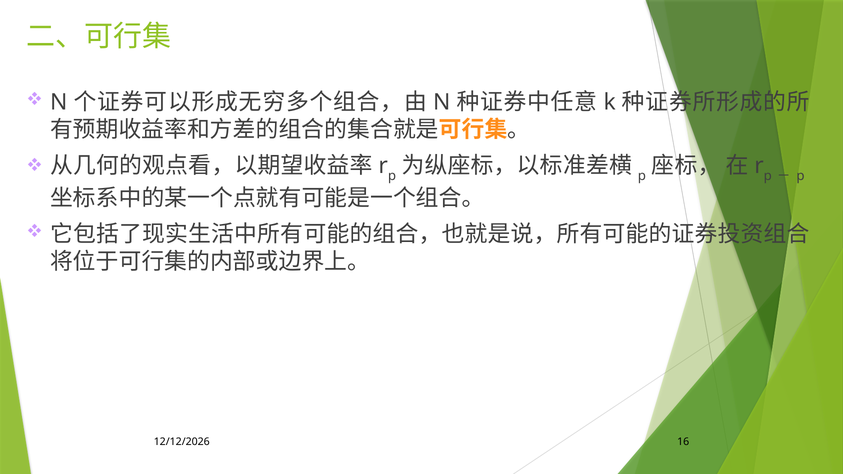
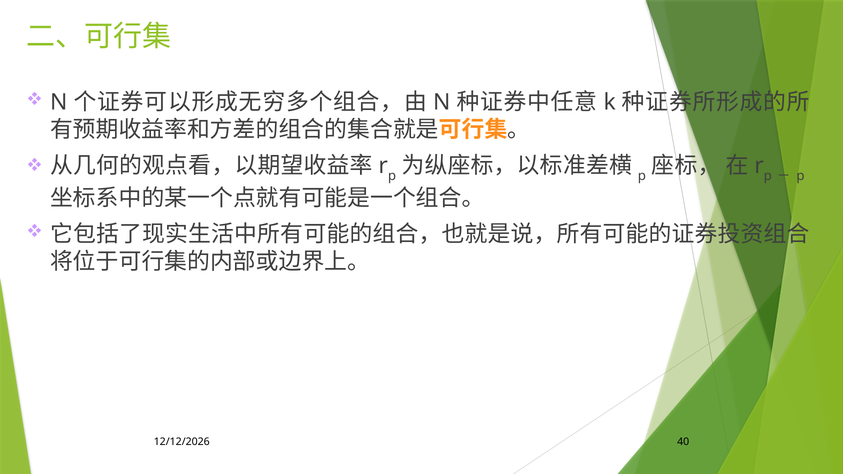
16: 16 -> 40
